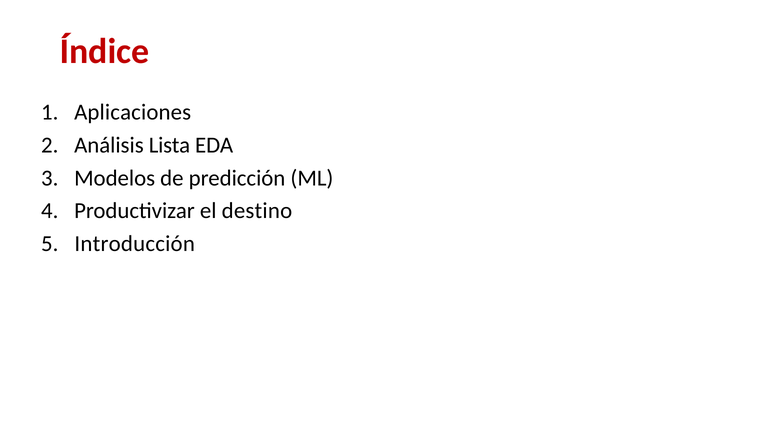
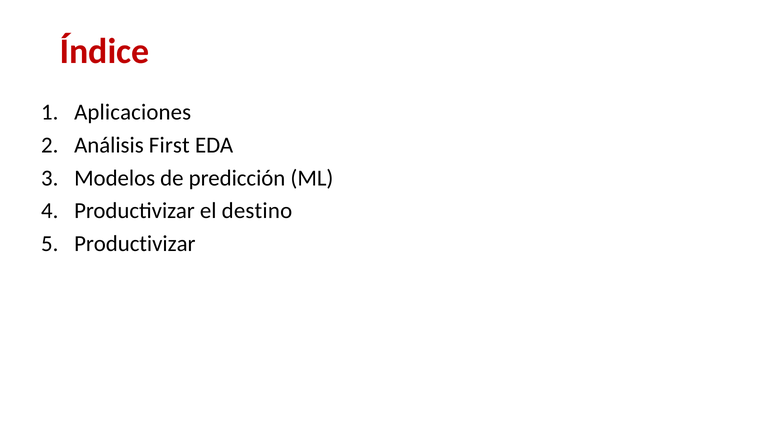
Lista: Lista -> First
Introducción at (135, 243): Introducción -> Productivizar
